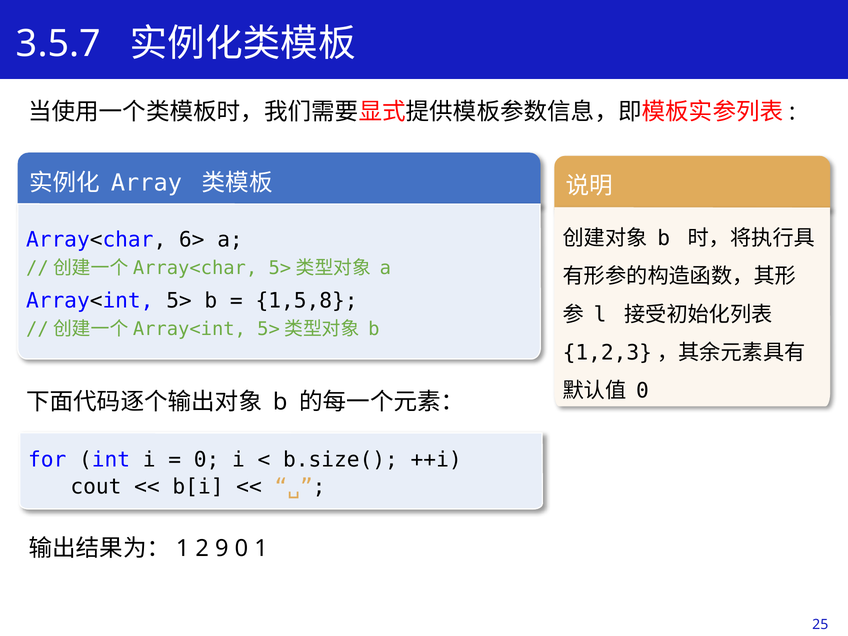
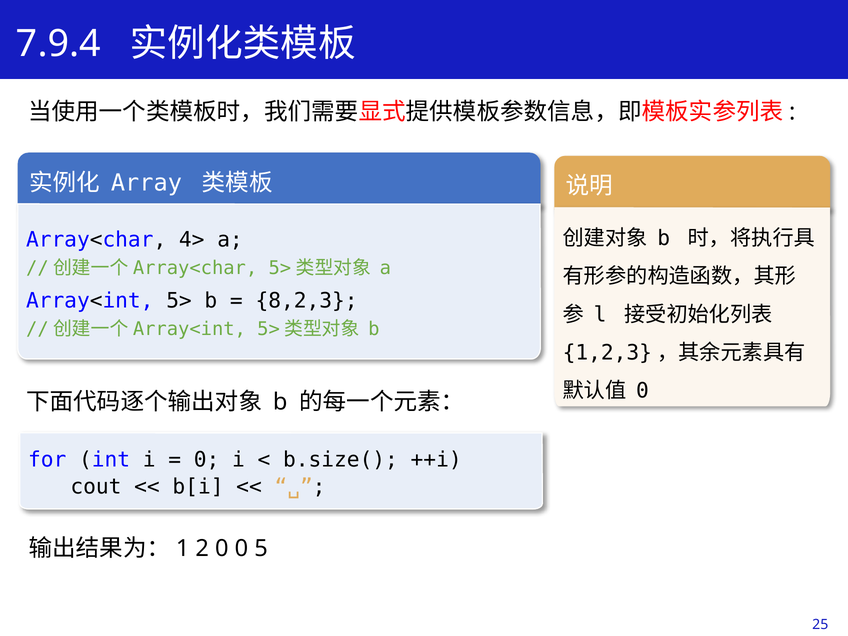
3.5.7: 3.5.7 -> 7.9.4
6>: 6> -> 4>
1,5,8: 1,5,8 -> 8,2,3
2 9: 9 -> 0
0 1: 1 -> 5
